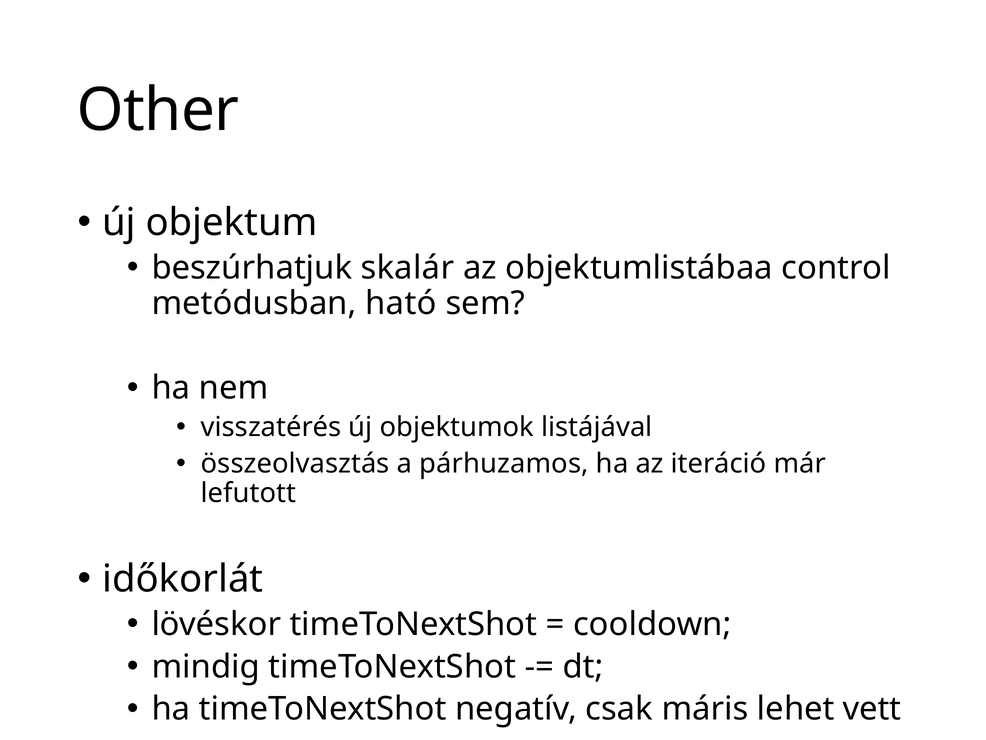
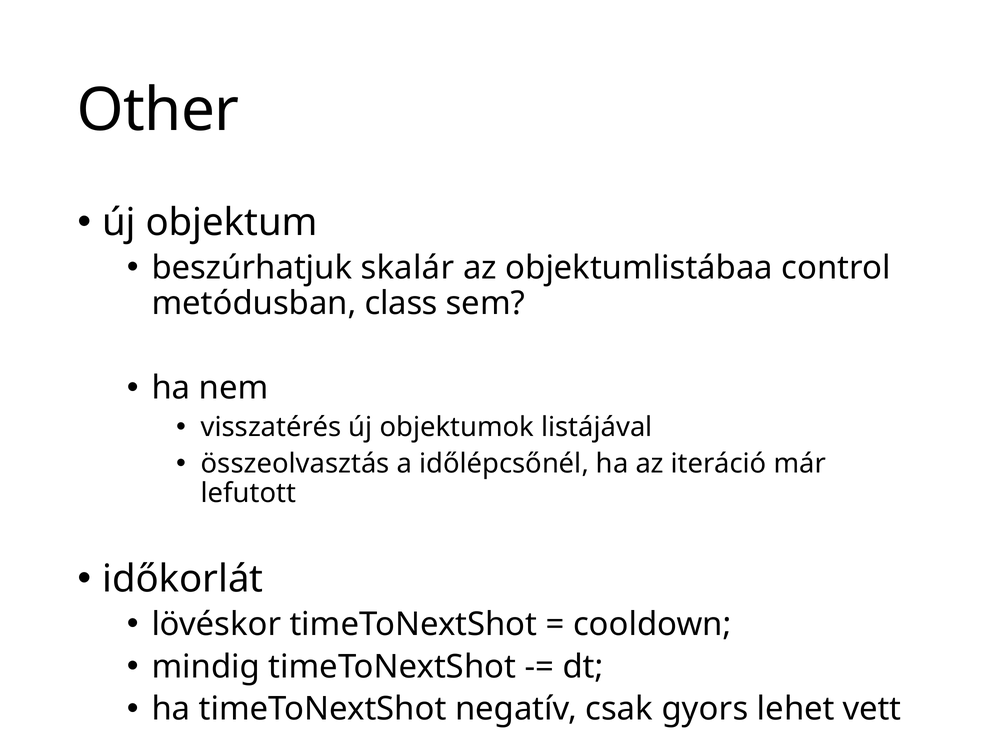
ható: ható -> class
párhuzamos: párhuzamos -> időlépcsőnél
máris: máris -> gyors
